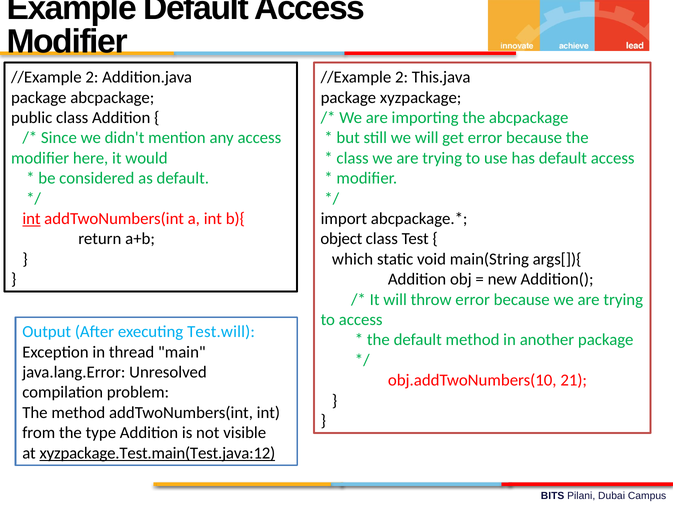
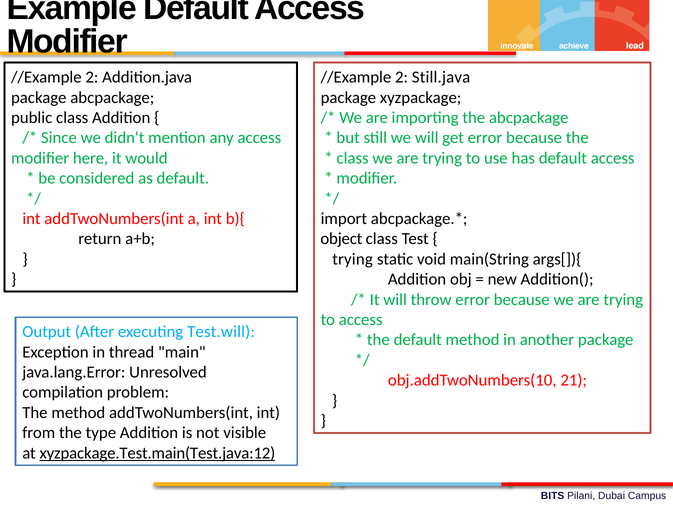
This.java: This.java -> Still.java
int at (31, 219) underline: present -> none
which at (353, 259): which -> trying
